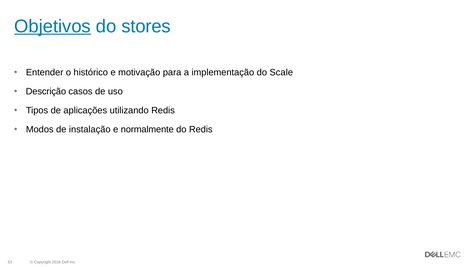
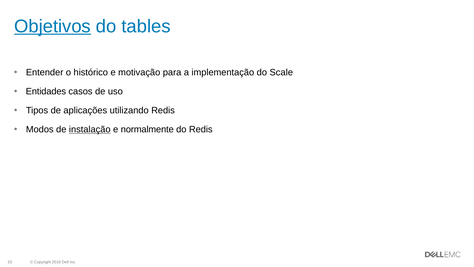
stores: stores -> tables
Descrição: Descrição -> Entidades
instalação underline: none -> present
